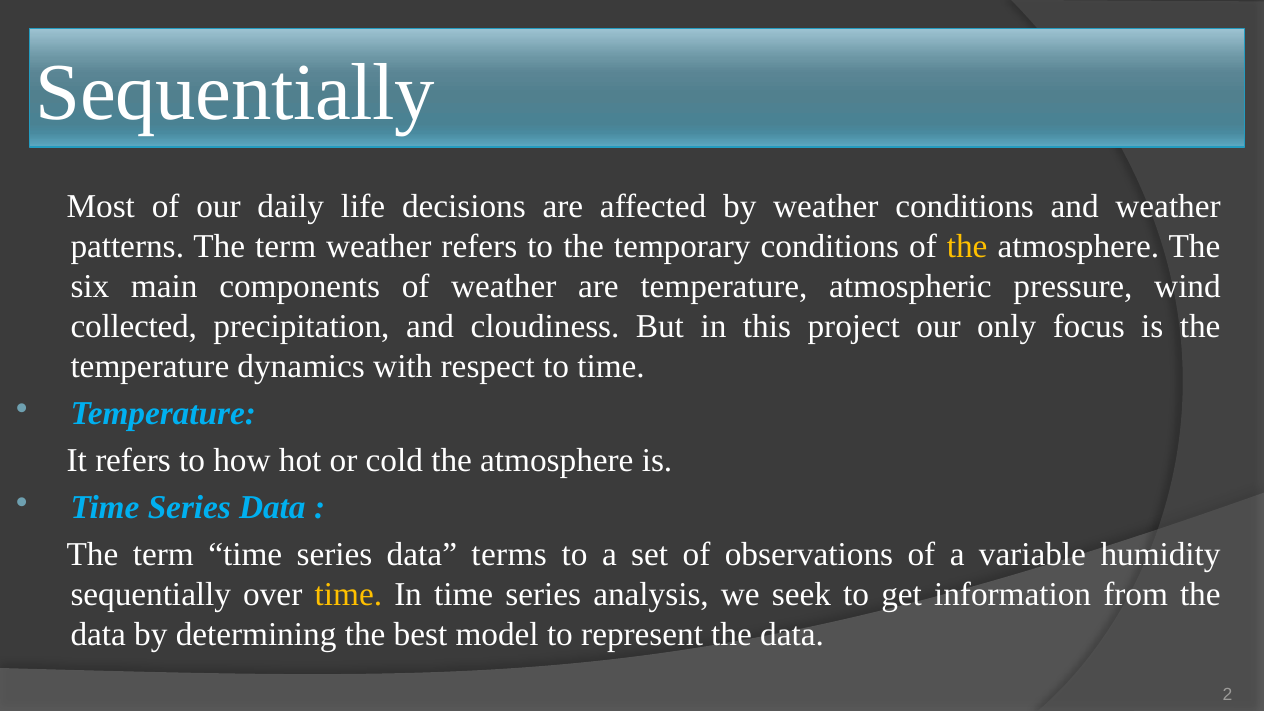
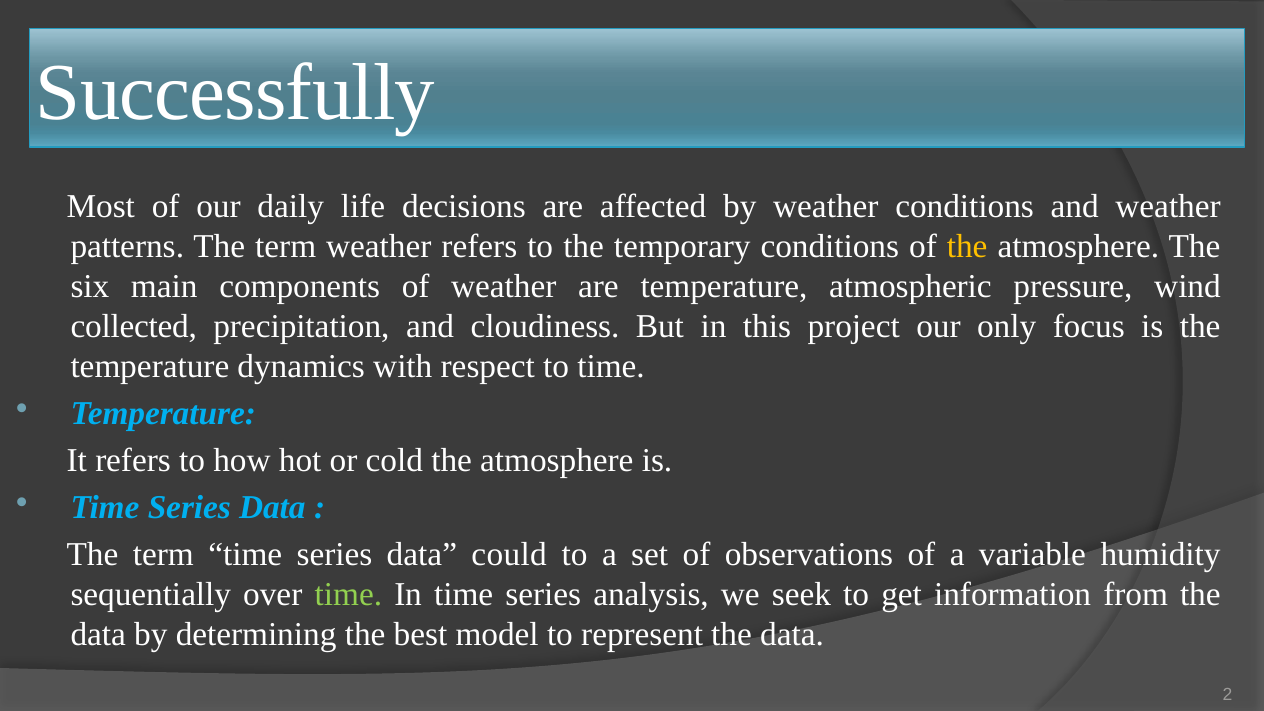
Sequentially at (235, 93): Sequentially -> Successfully
terms: terms -> could
time at (348, 594) colour: yellow -> light green
